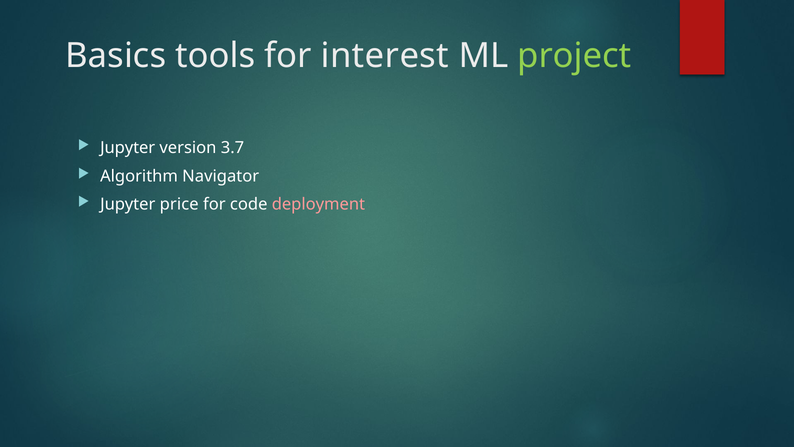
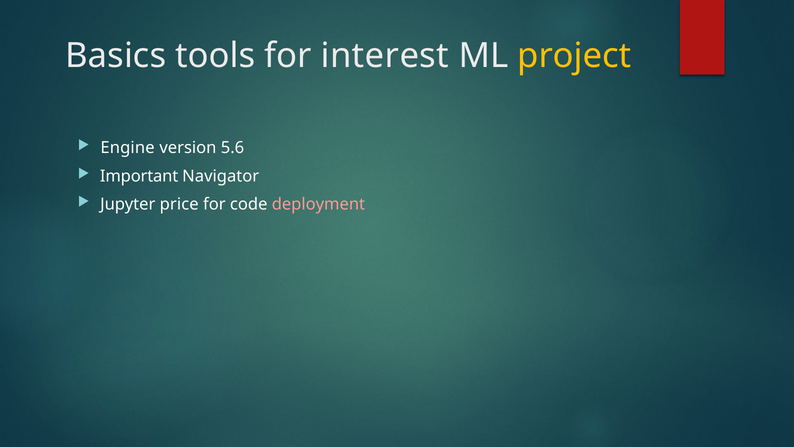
project colour: light green -> yellow
Jupyter at (128, 148): Jupyter -> Engine
3.7: 3.7 -> 5.6
Algorithm: Algorithm -> Important
